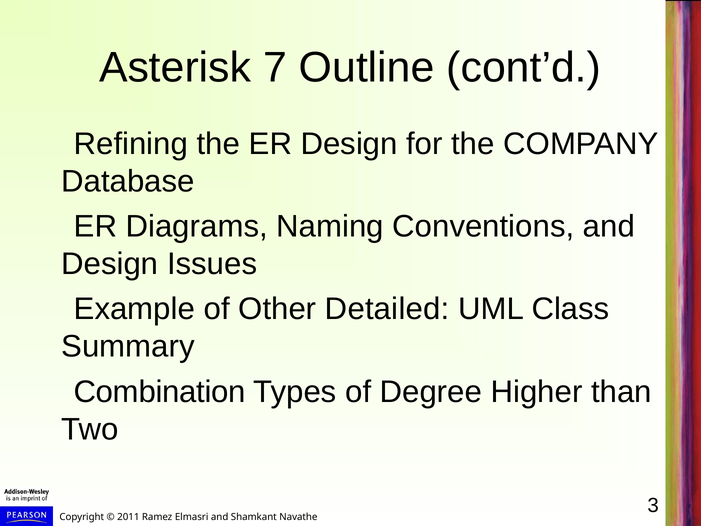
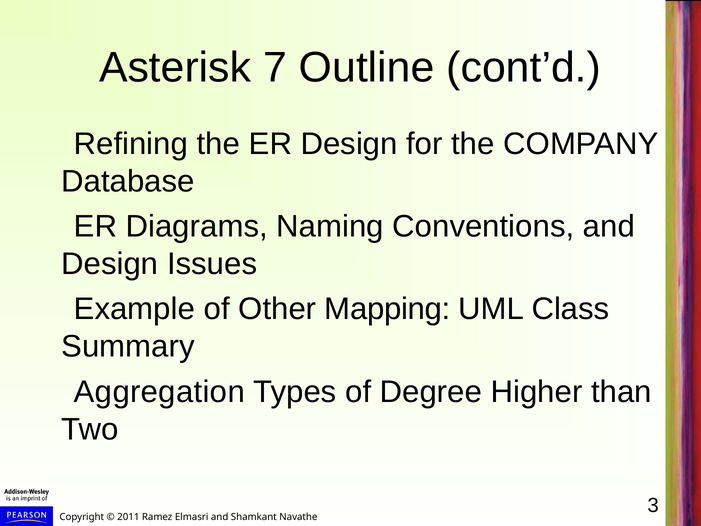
Detailed: Detailed -> Mapping
Combination: Combination -> Aggregation
